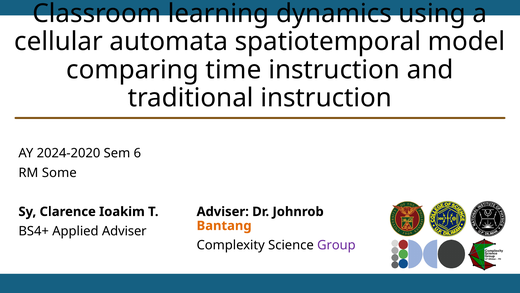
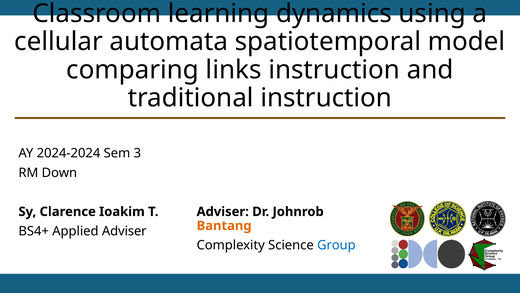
time: time -> links
2024-2020: 2024-2020 -> 2024-2024
6: 6 -> 3
Some: Some -> Down
Group colour: purple -> blue
